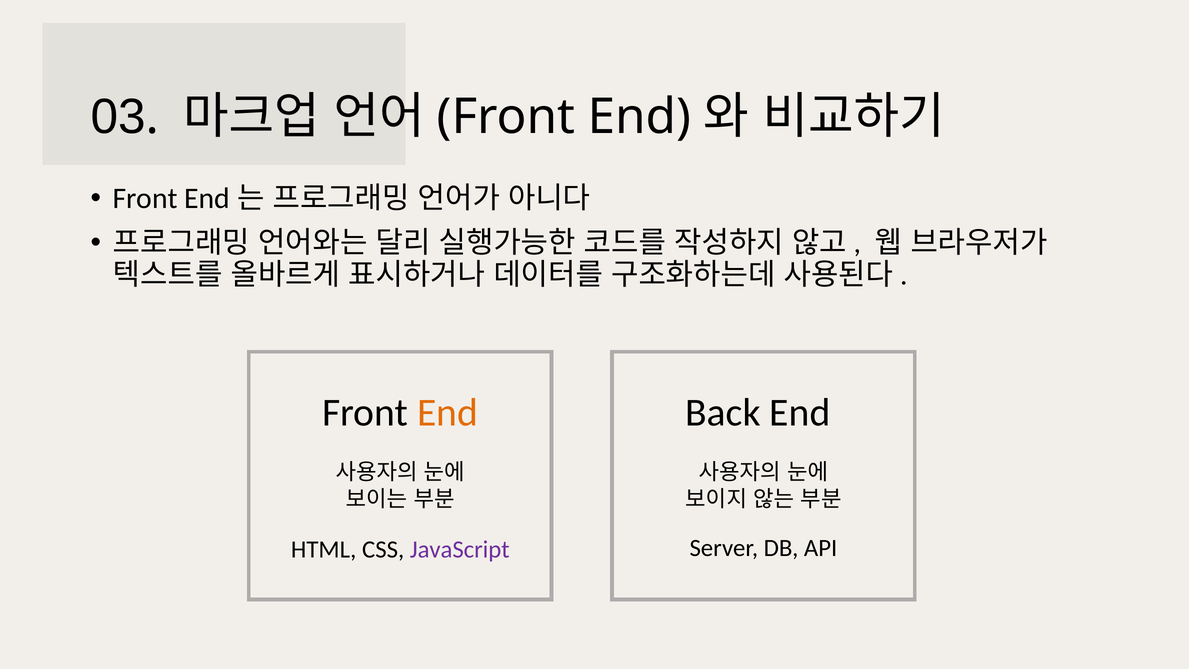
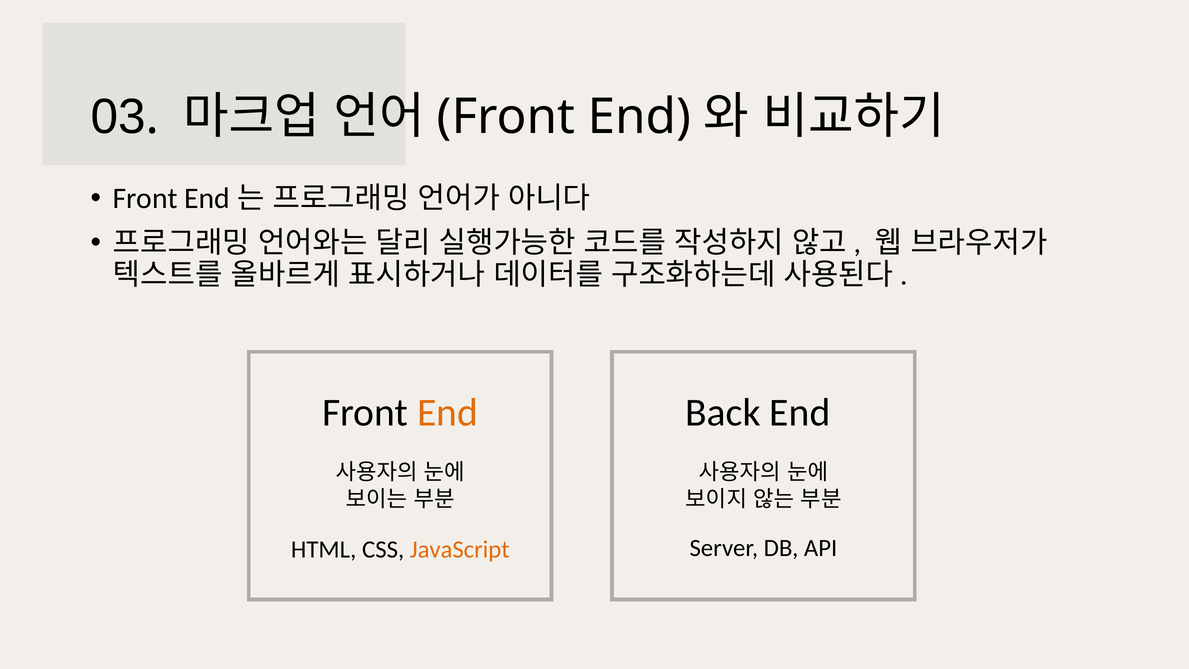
JavaScript colour: purple -> orange
